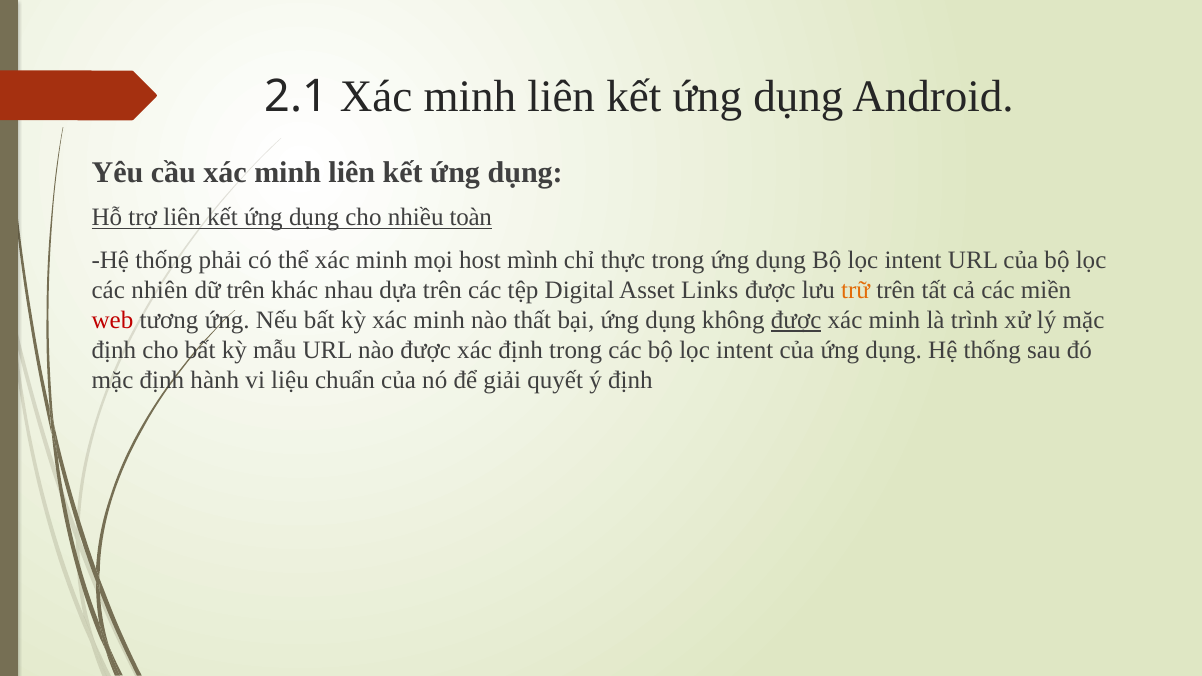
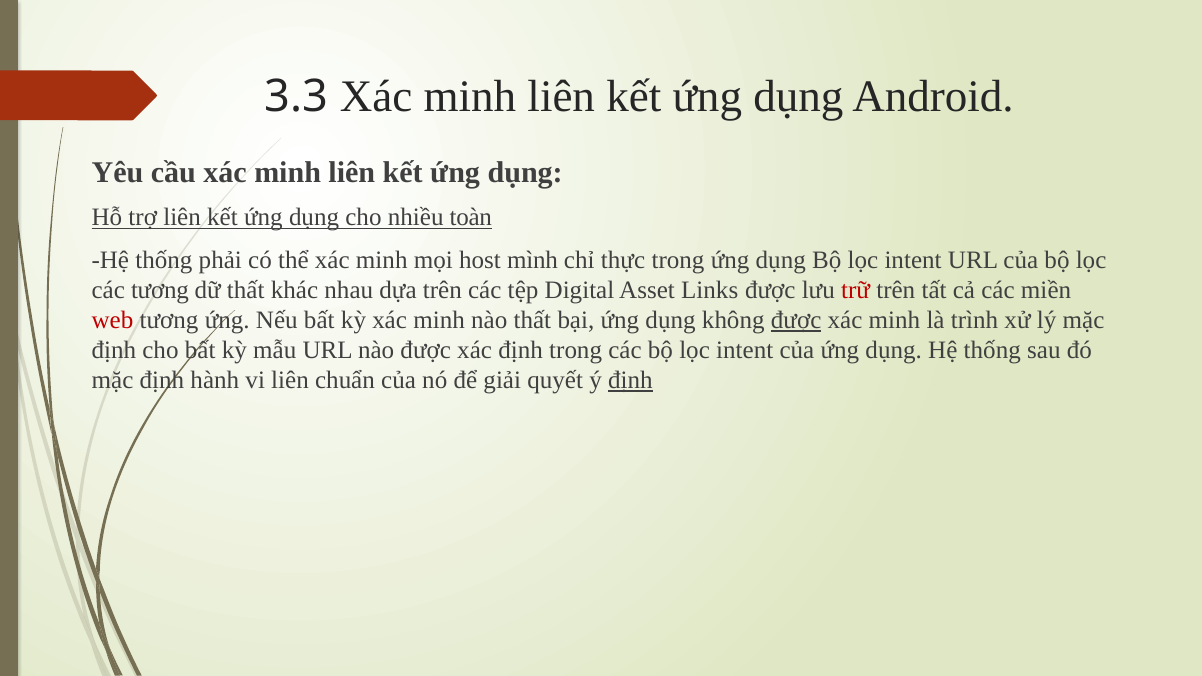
2.1: 2.1 -> 3.3
các nhiên: nhiên -> tương
dữ trên: trên -> thất
trữ colour: orange -> red
vi liệu: liệu -> liên
định at (630, 380) underline: none -> present
